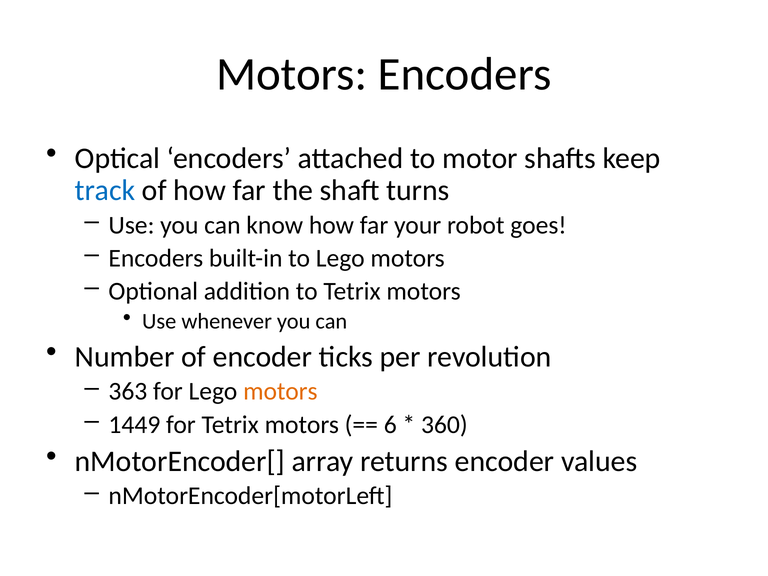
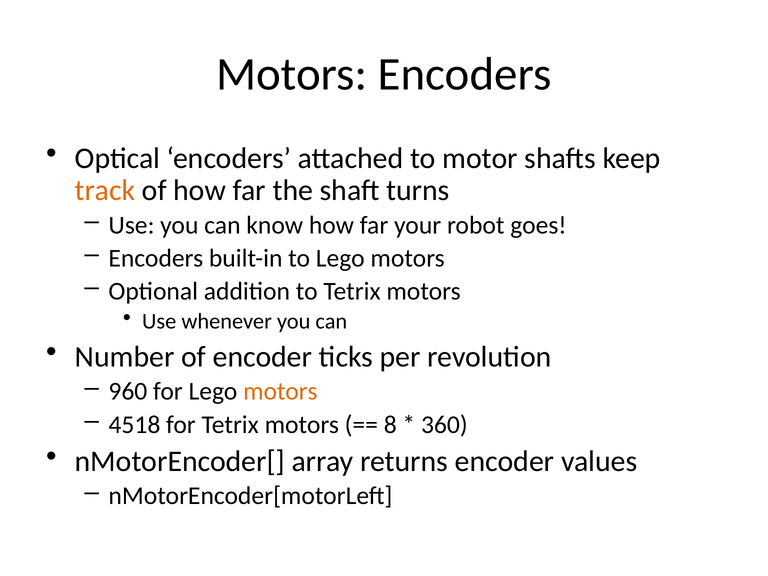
track colour: blue -> orange
363: 363 -> 960
1449: 1449 -> 4518
6: 6 -> 8
